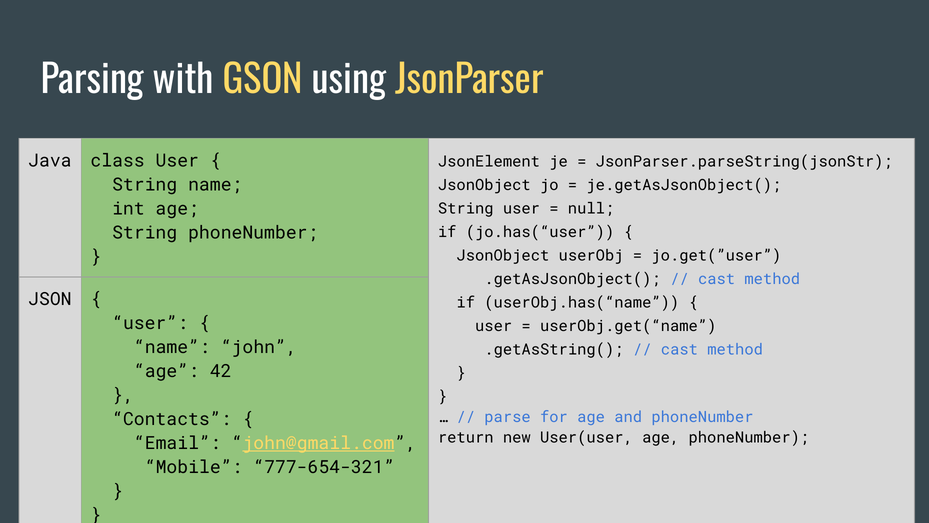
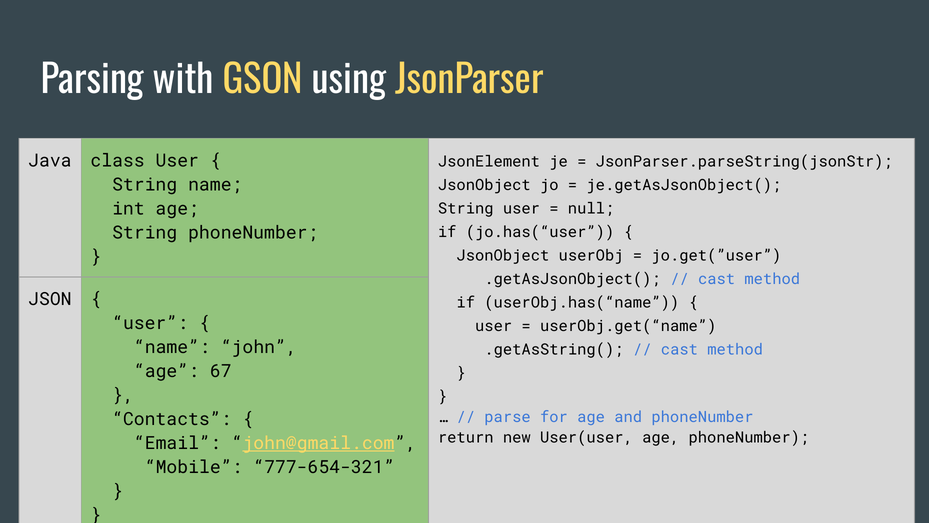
42: 42 -> 67
